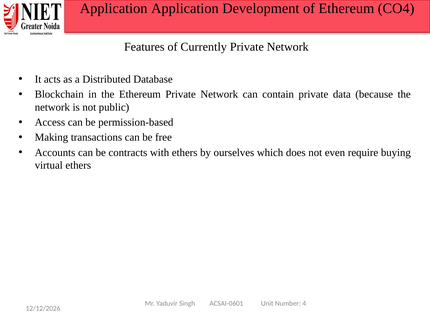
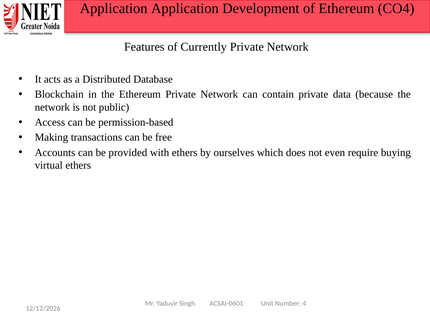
contracts: contracts -> provided
